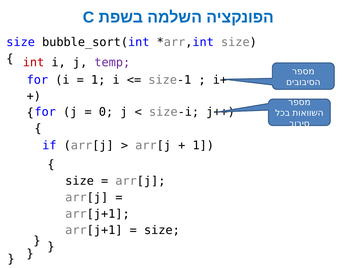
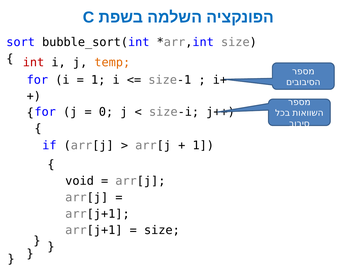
size at (21, 42): size -> sort
temp colour: purple -> orange
size at (80, 181): size -> void
